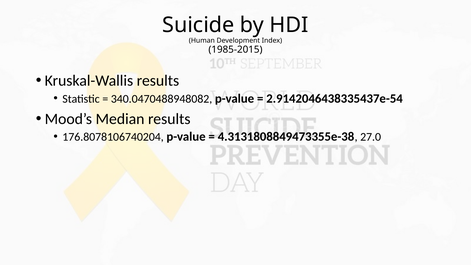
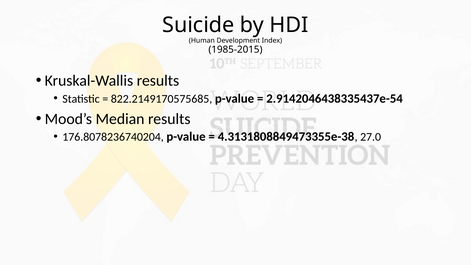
340.0470488948082: 340.0470488948082 -> 822.2149170575685
176.8078106740204: 176.8078106740204 -> 176.8078236740204
